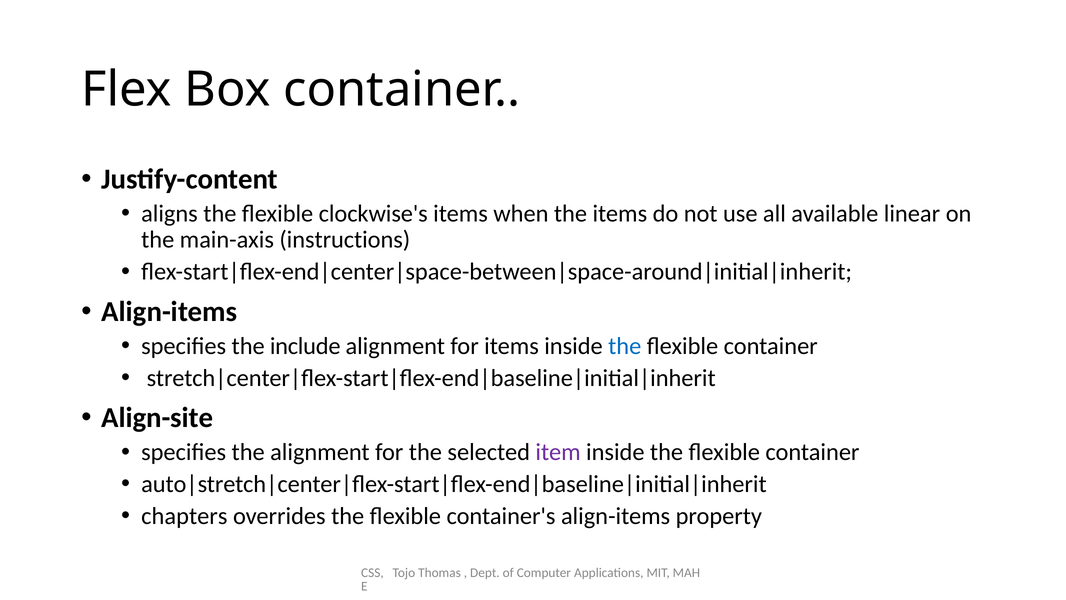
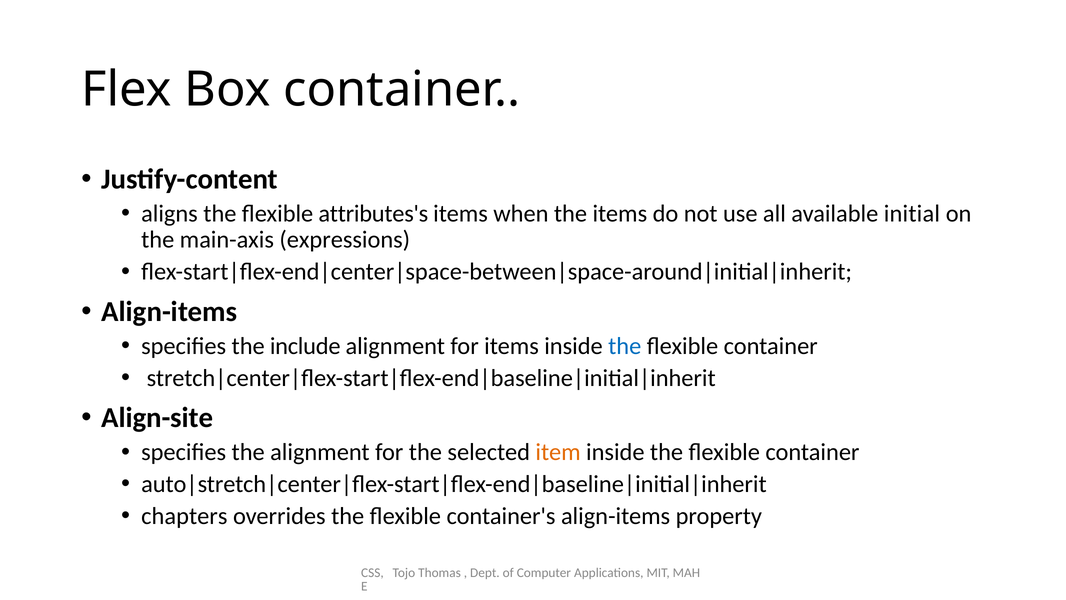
clockwise's: clockwise's -> attributes's
linear: linear -> initial
instructions: instructions -> expressions
item colour: purple -> orange
